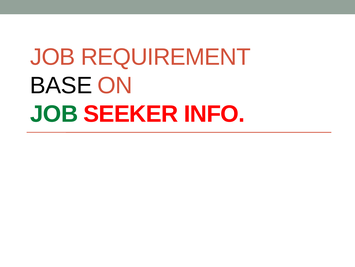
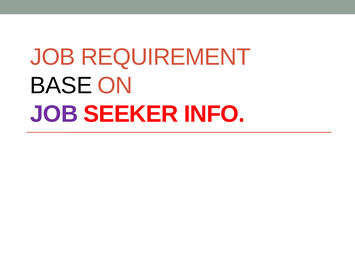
JOB at (54, 114) colour: green -> purple
